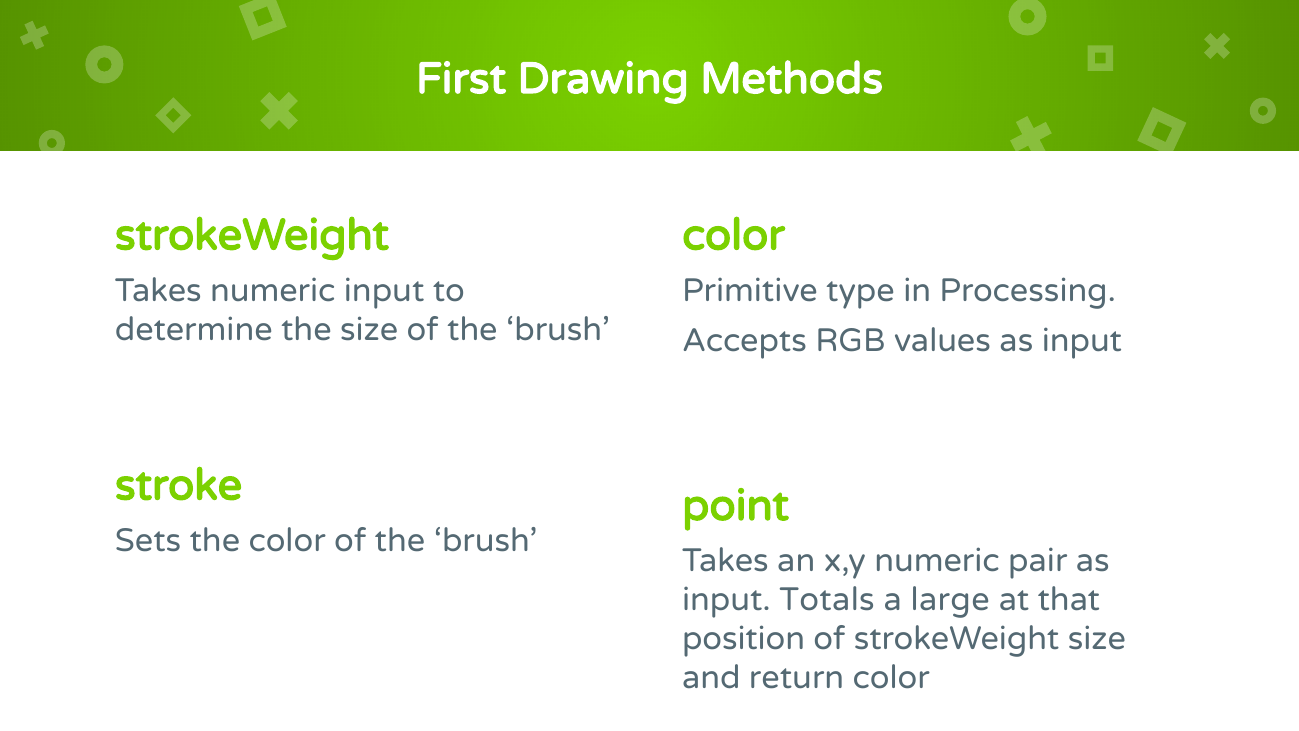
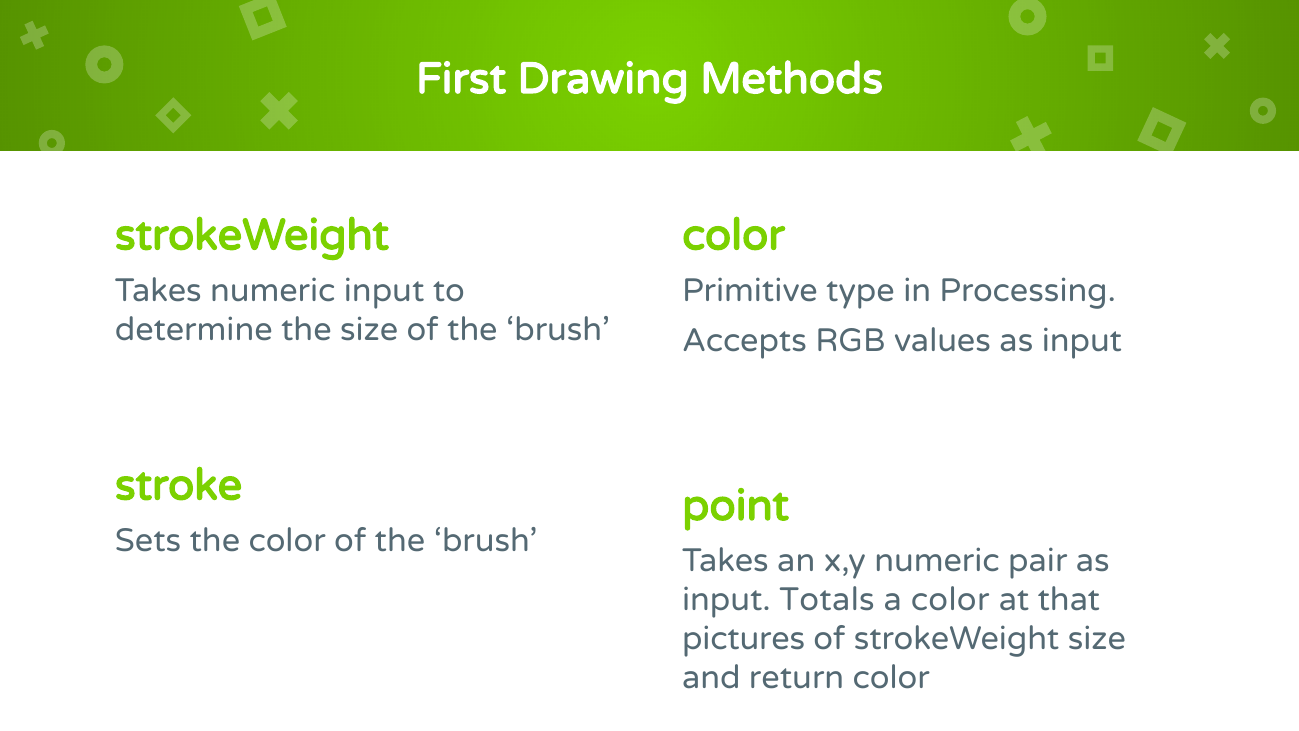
a large: large -> color
position: position -> pictures
